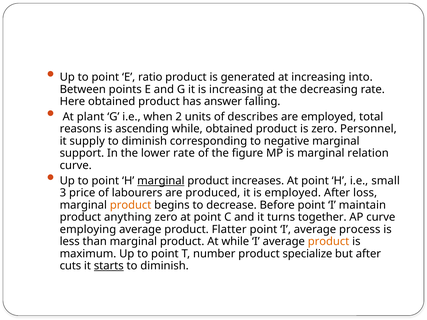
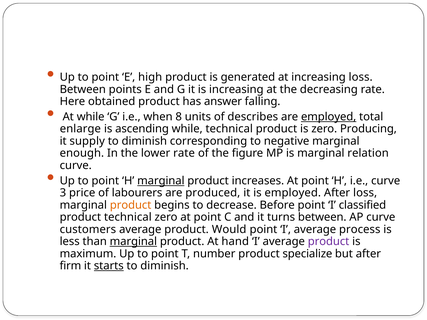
ratio: ratio -> high
increasing into: into -> loss
At plant: plant -> while
2: 2 -> 8
employed at (329, 117) underline: none -> present
reasons: reasons -> enlarge
while obtained: obtained -> technical
Personnel: Personnel -> Producing
support: support -> enough
i.e small: small -> curve
maintain: maintain -> classified
product anything: anything -> technical
turns together: together -> between
employing: employing -> customers
Flatter: Flatter -> Would
marginal at (133, 242) underline: none -> present
At while: while -> hand
product at (329, 242) colour: orange -> purple
cuts: cuts -> firm
